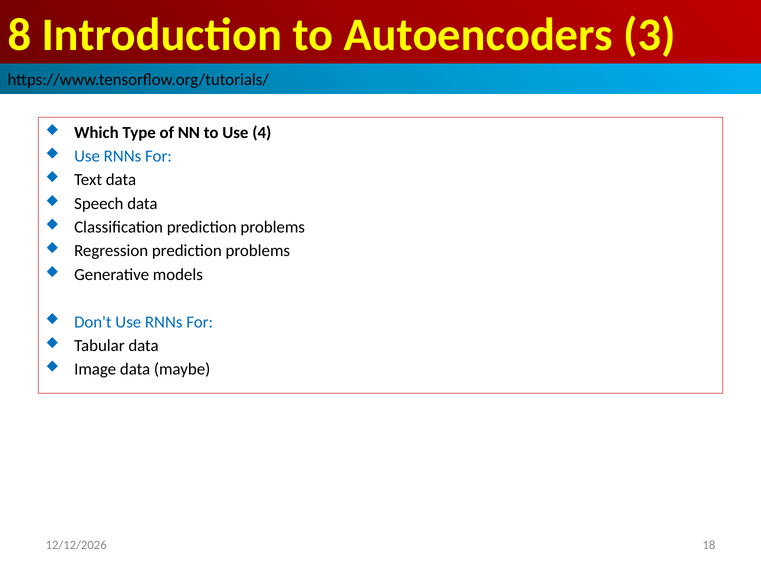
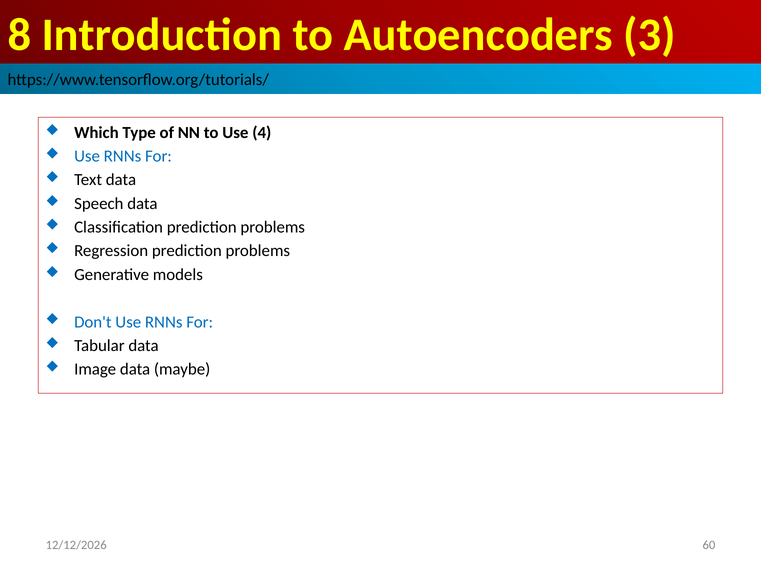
18: 18 -> 60
